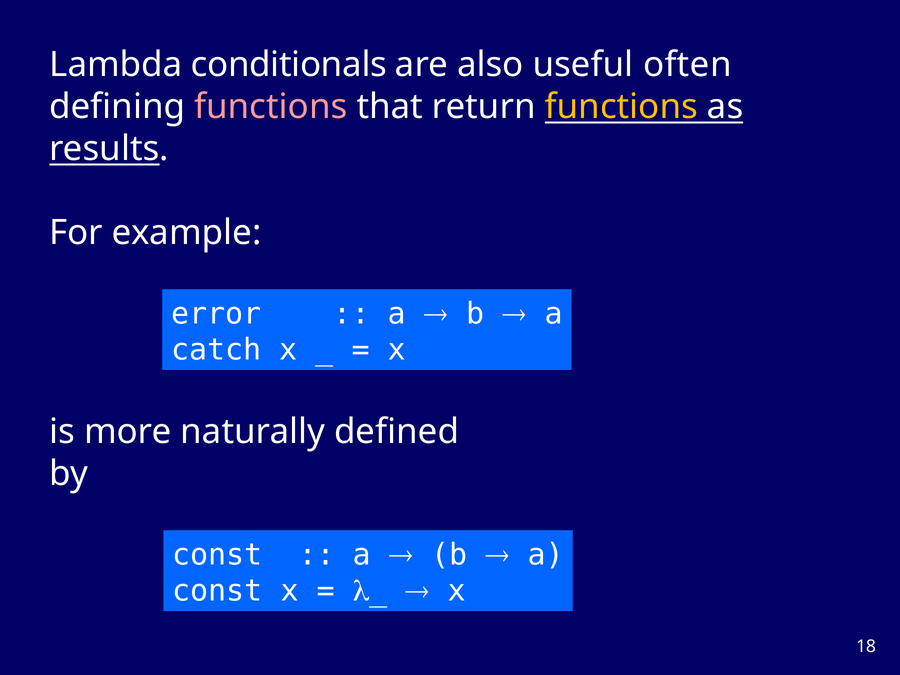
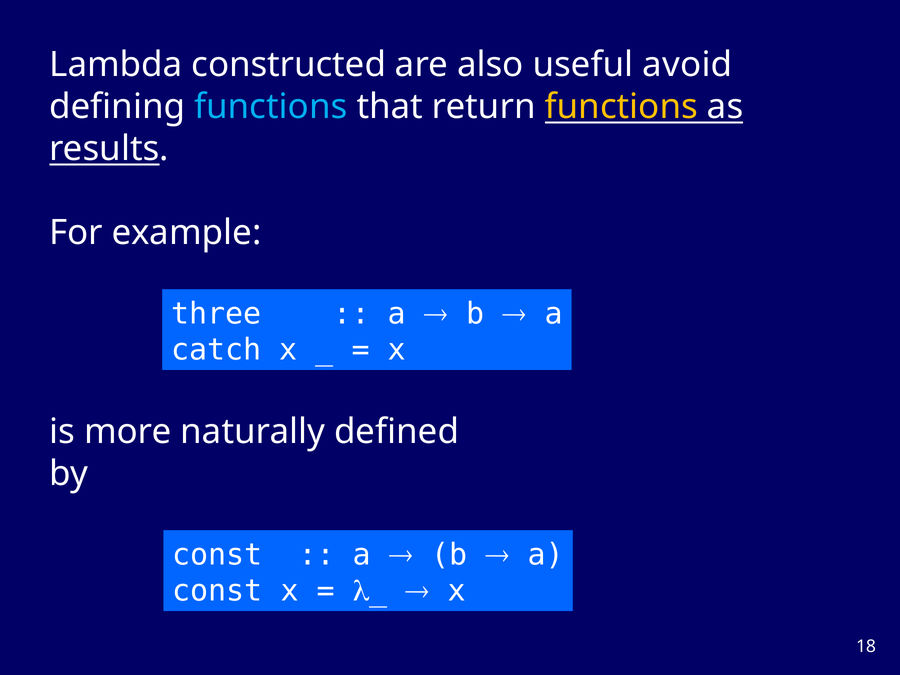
conditionals: conditionals -> constructed
often: often -> avoid
functions at (271, 107) colour: pink -> light blue
error: error -> three
